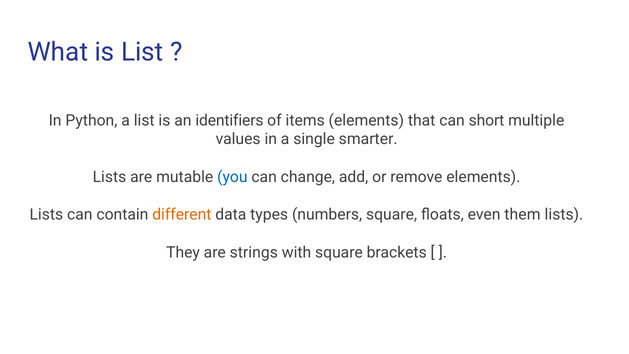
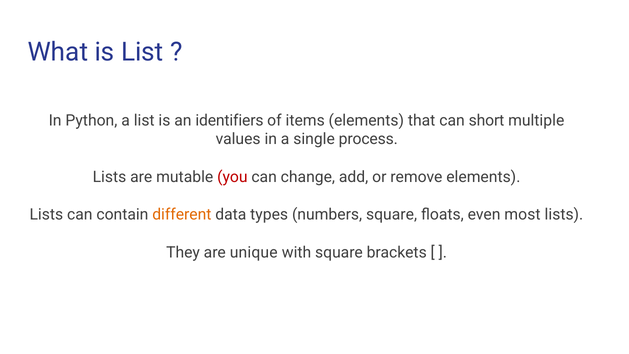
smarter: smarter -> process
you colour: blue -> red
them: them -> most
strings: strings -> unique
